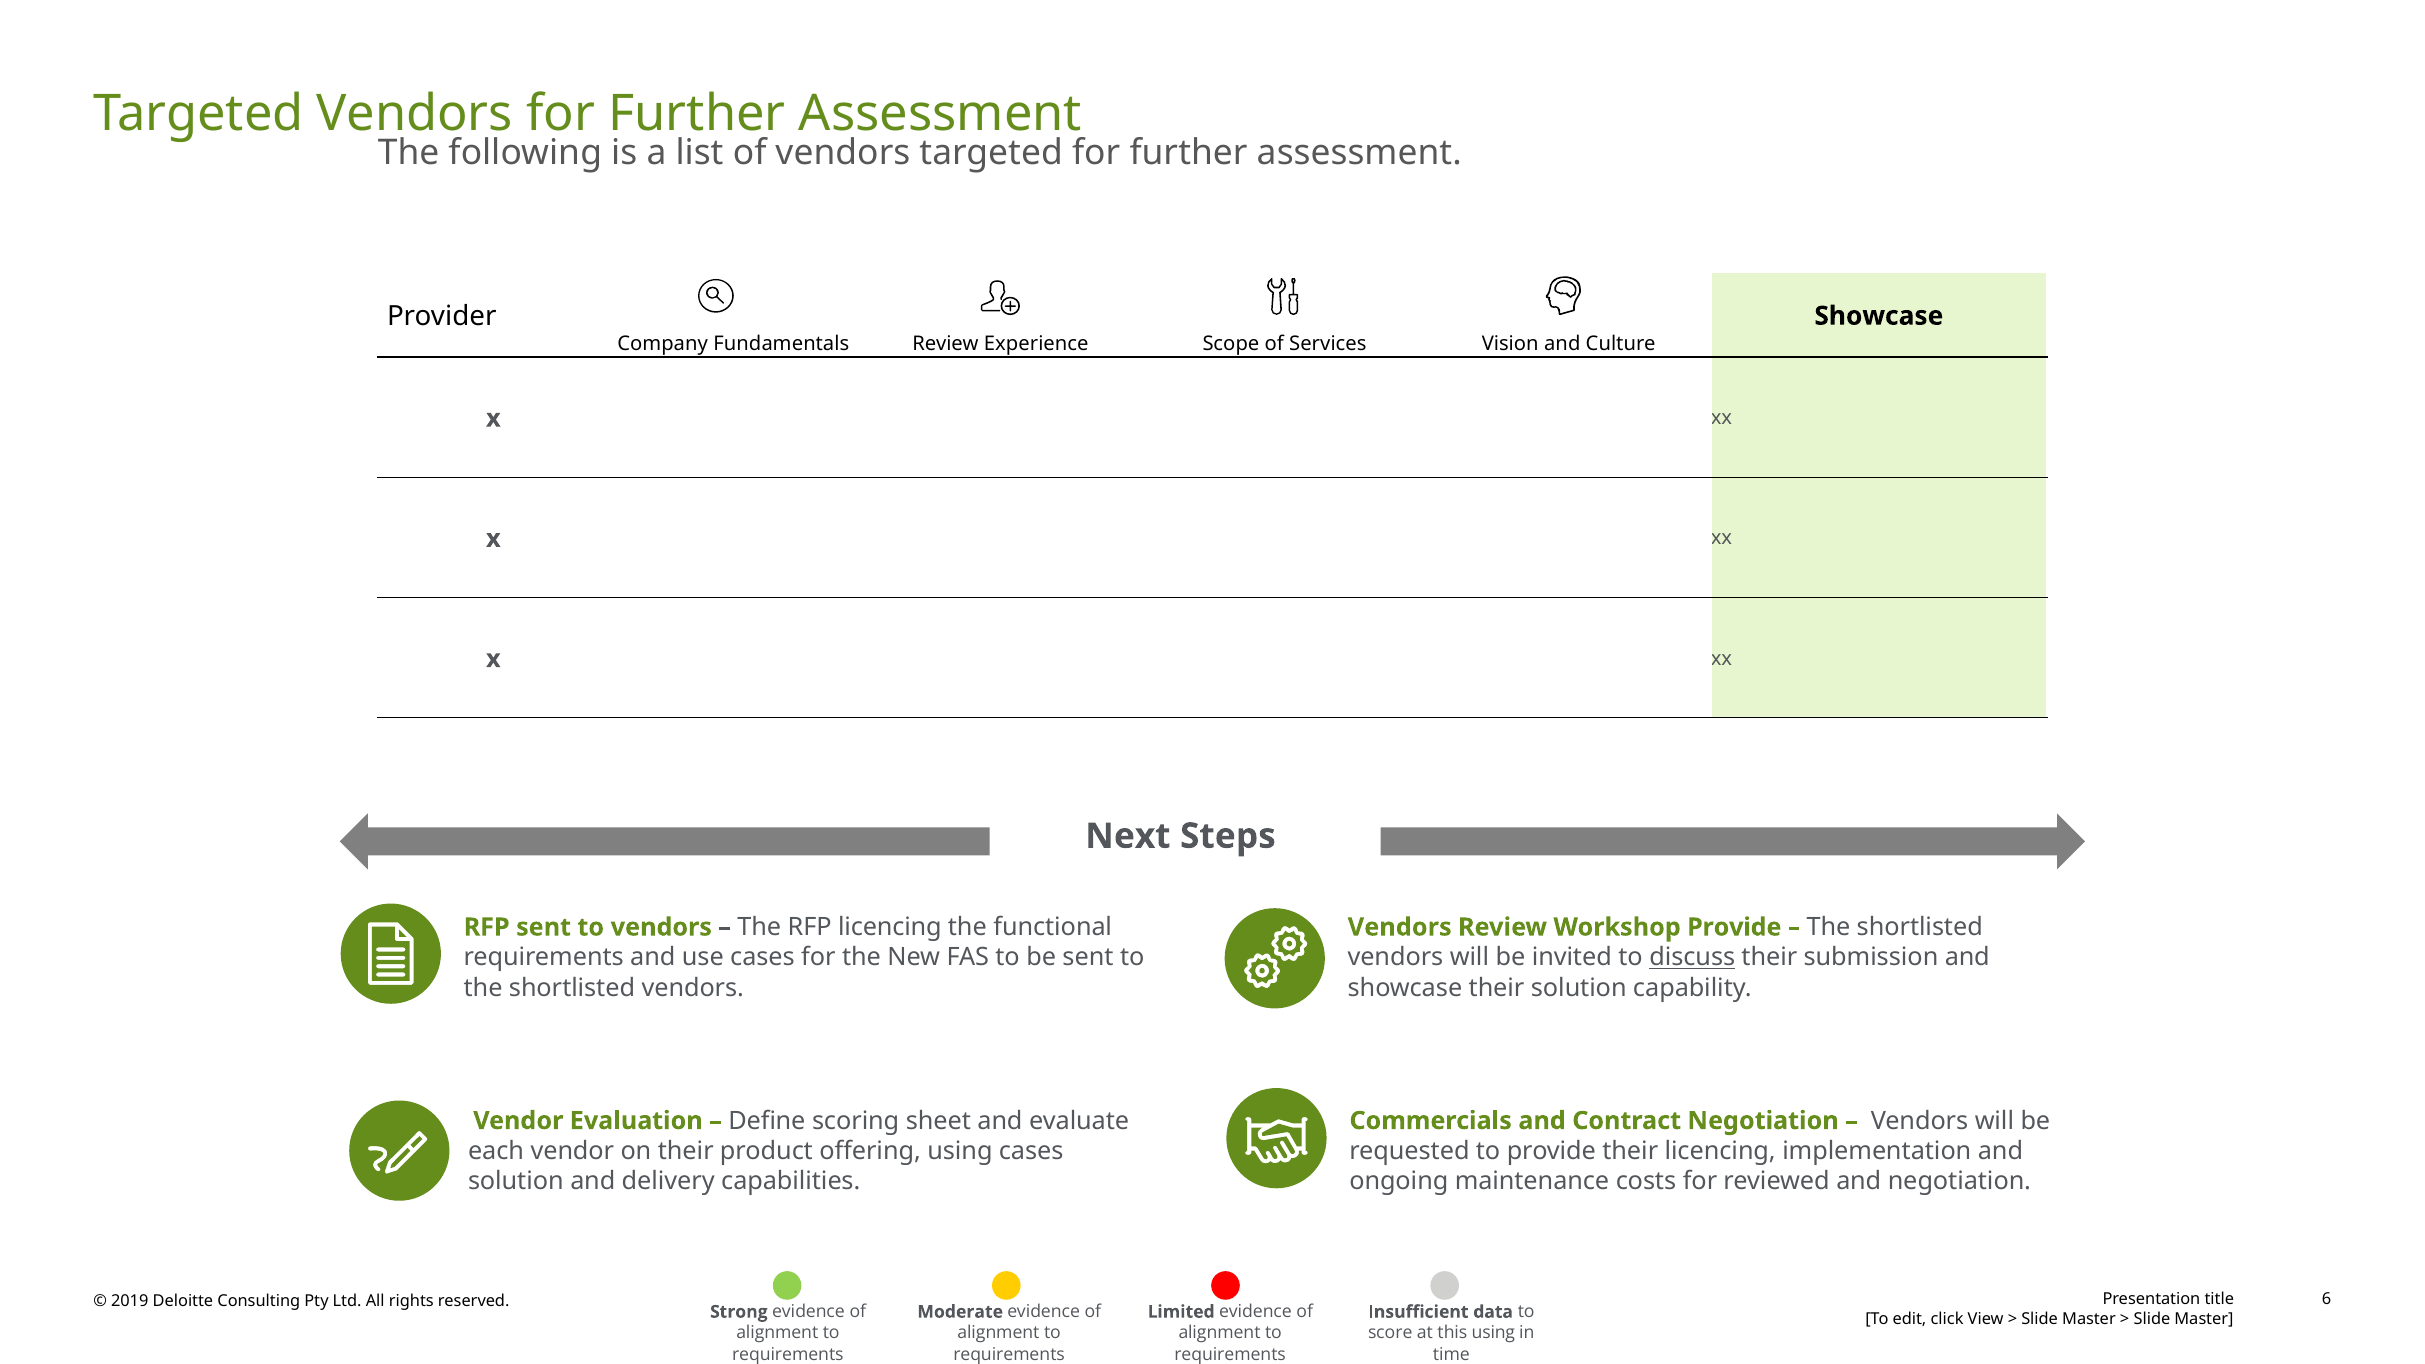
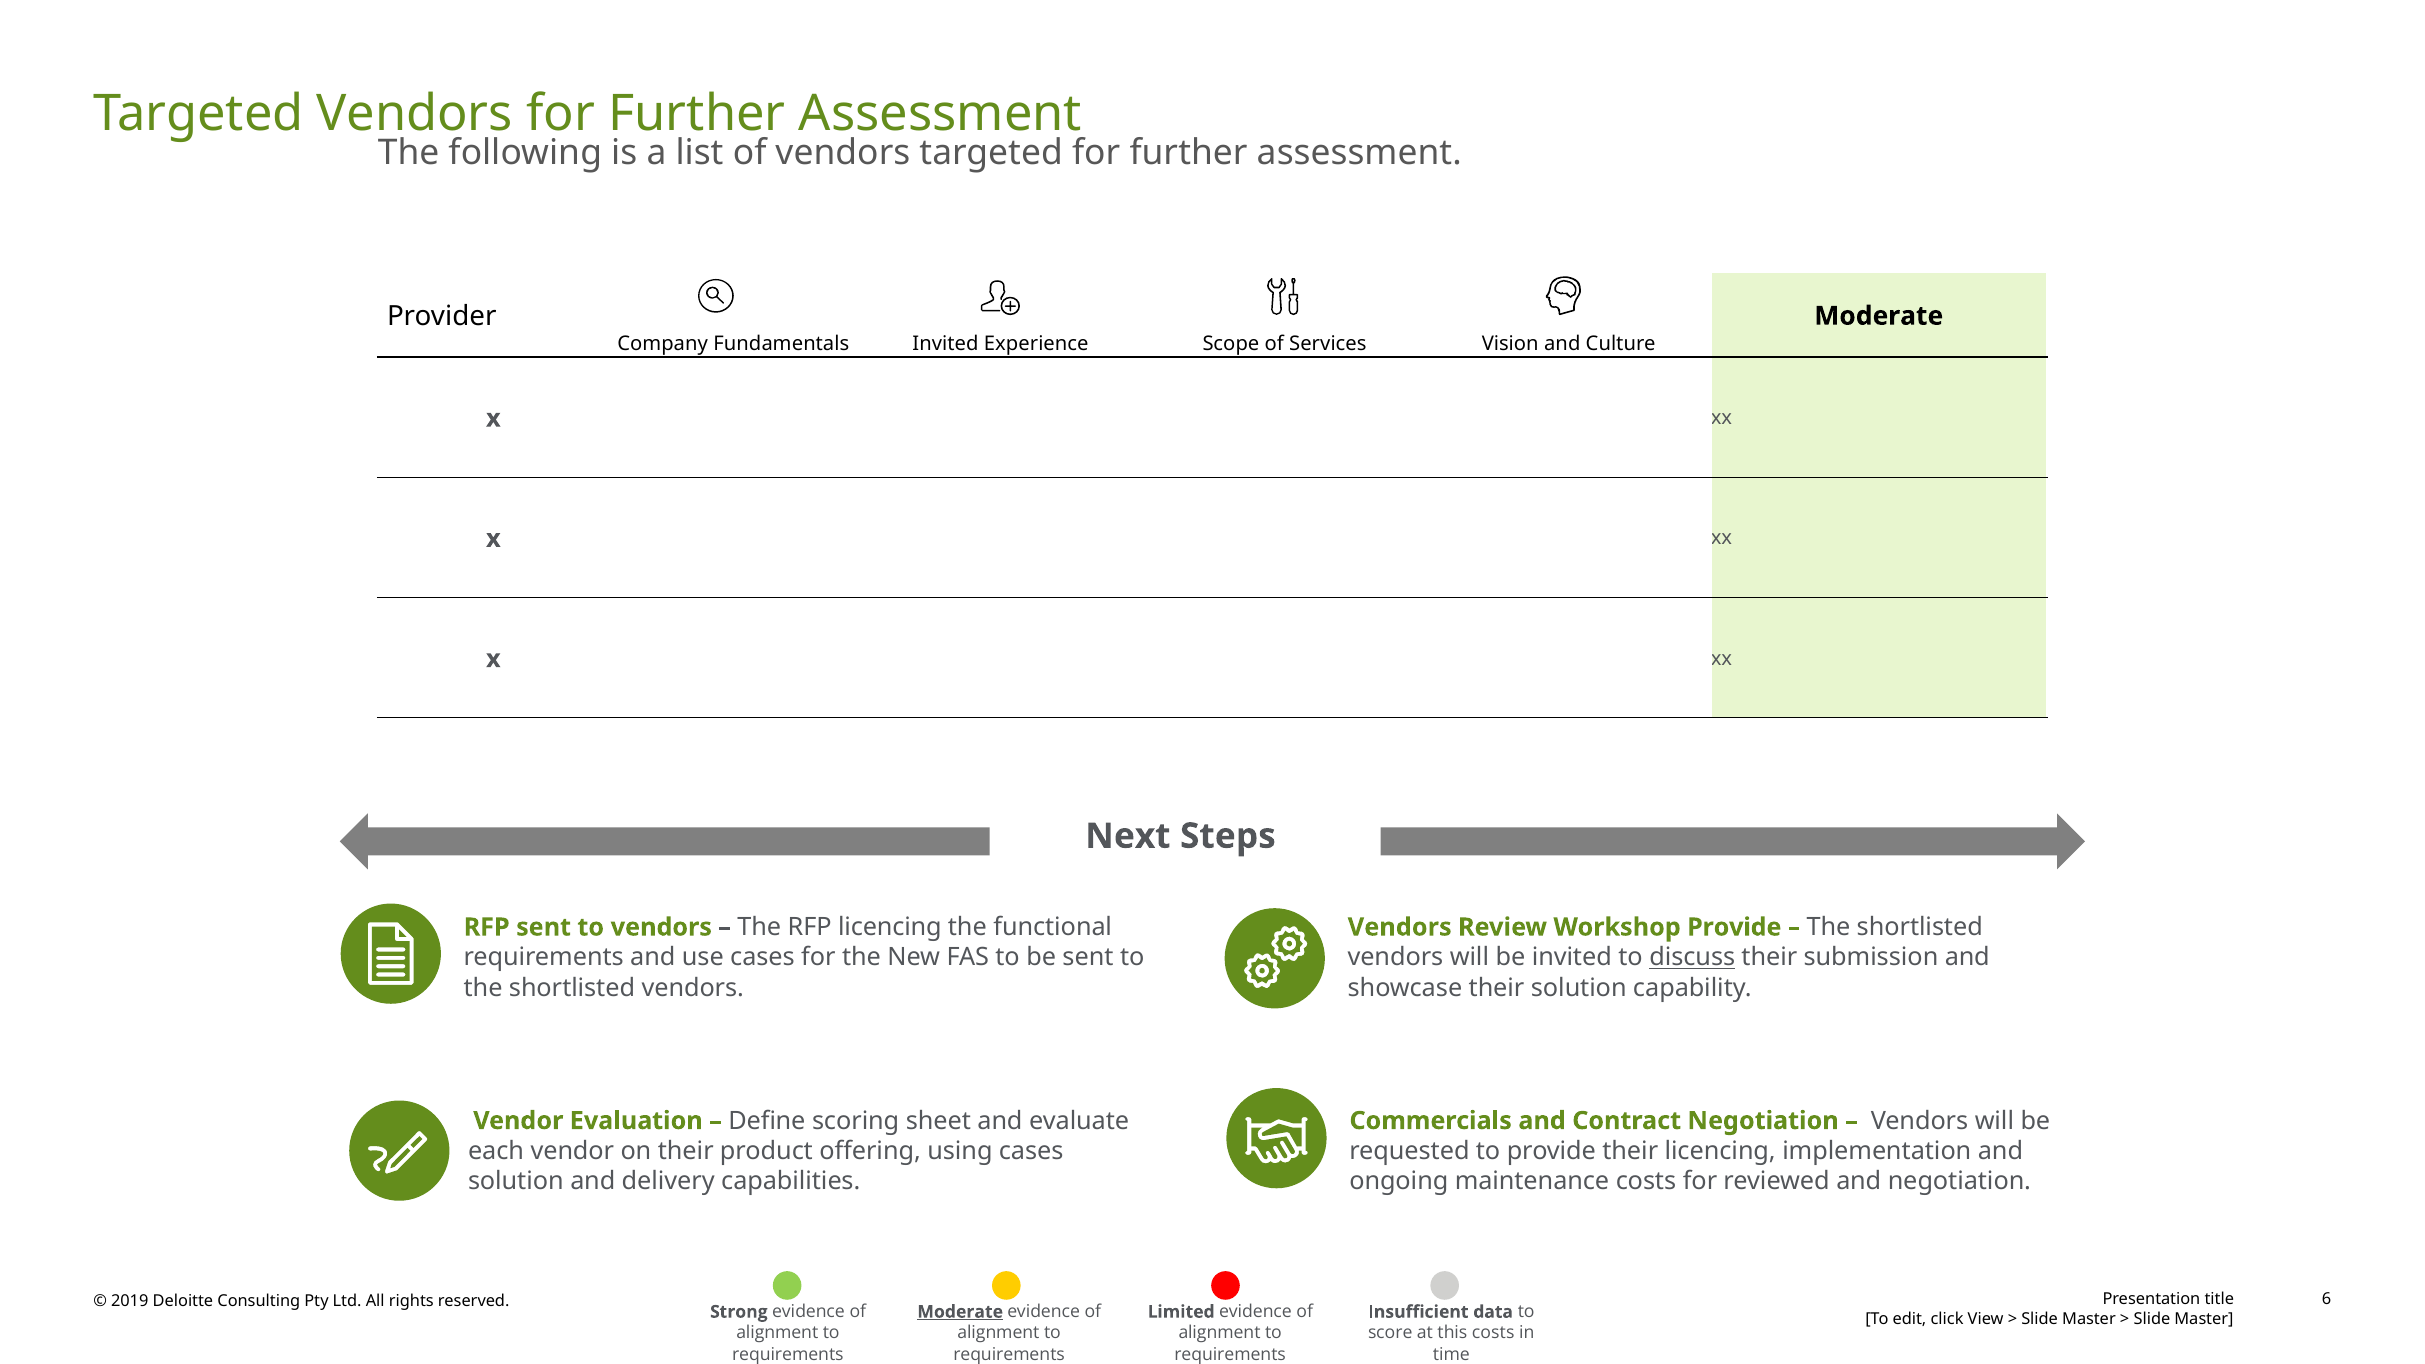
Showcase at (1879, 316): Showcase -> Moderate
Fundamentals Review: Review -> Invited
Moderate at (960, 1312) underline: none -> present
this using: using -> costs
